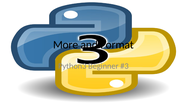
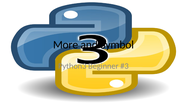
Format: Format -> Symbol
